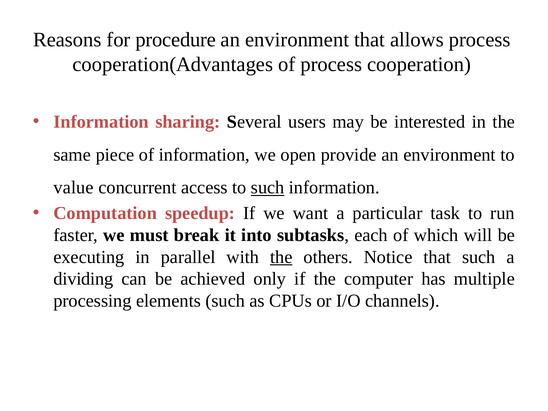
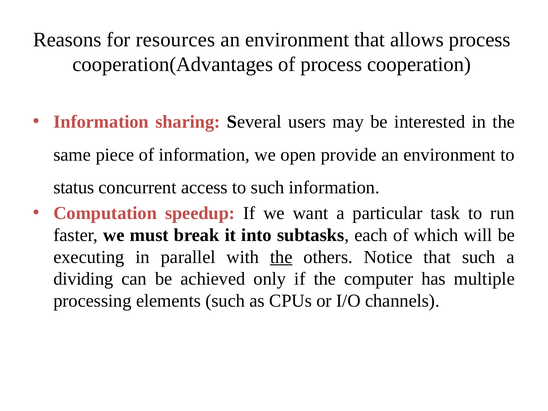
procedure: procedure -> resources
value: value -> status
such at (268, 188) underline: present -> none
